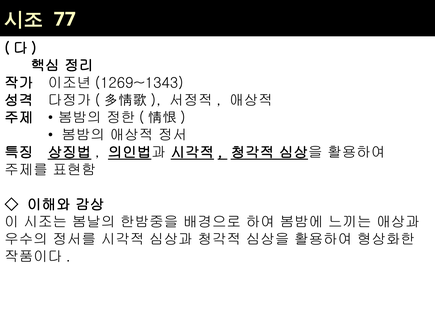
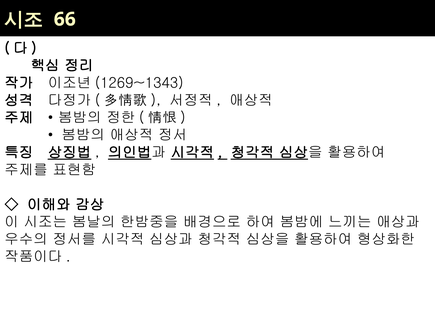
77: 77 -> 66
